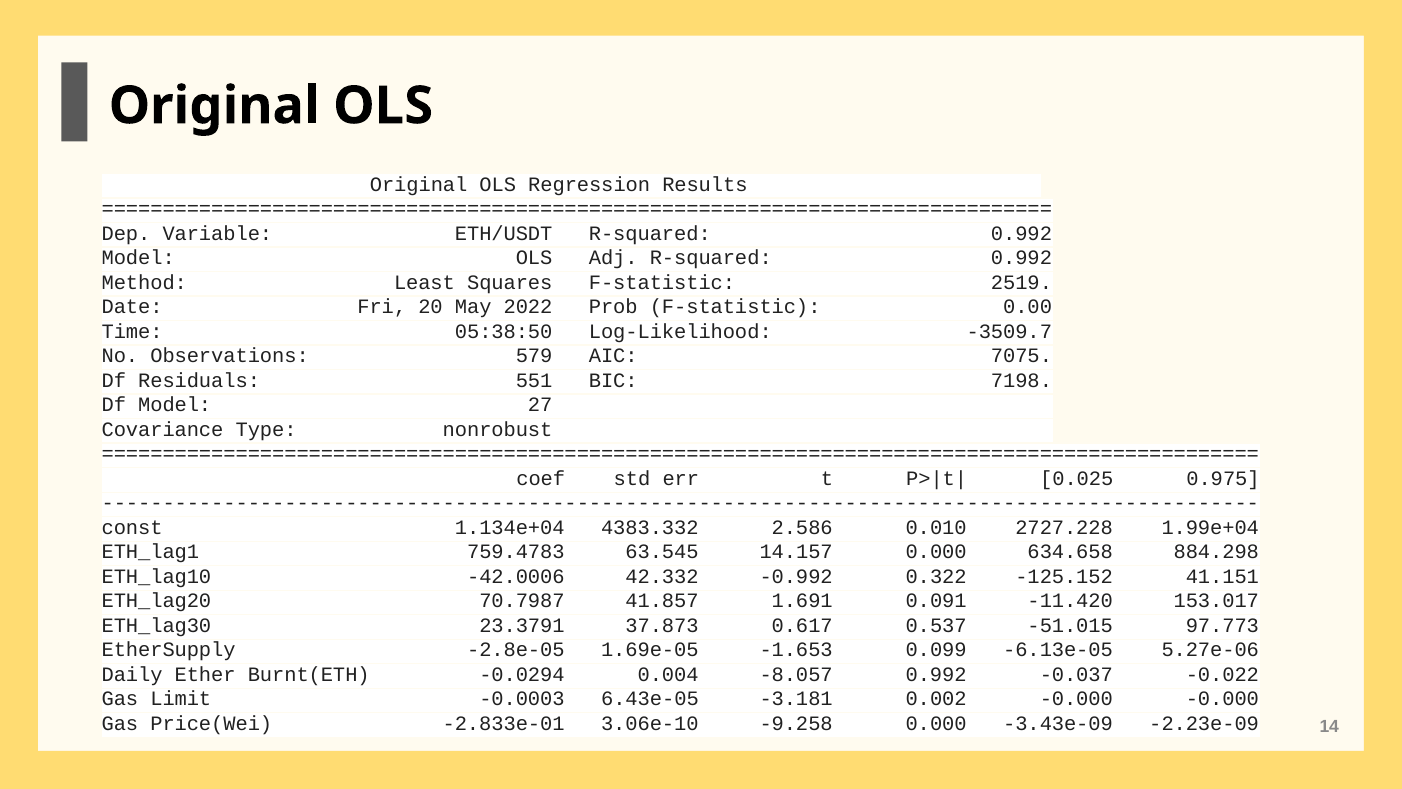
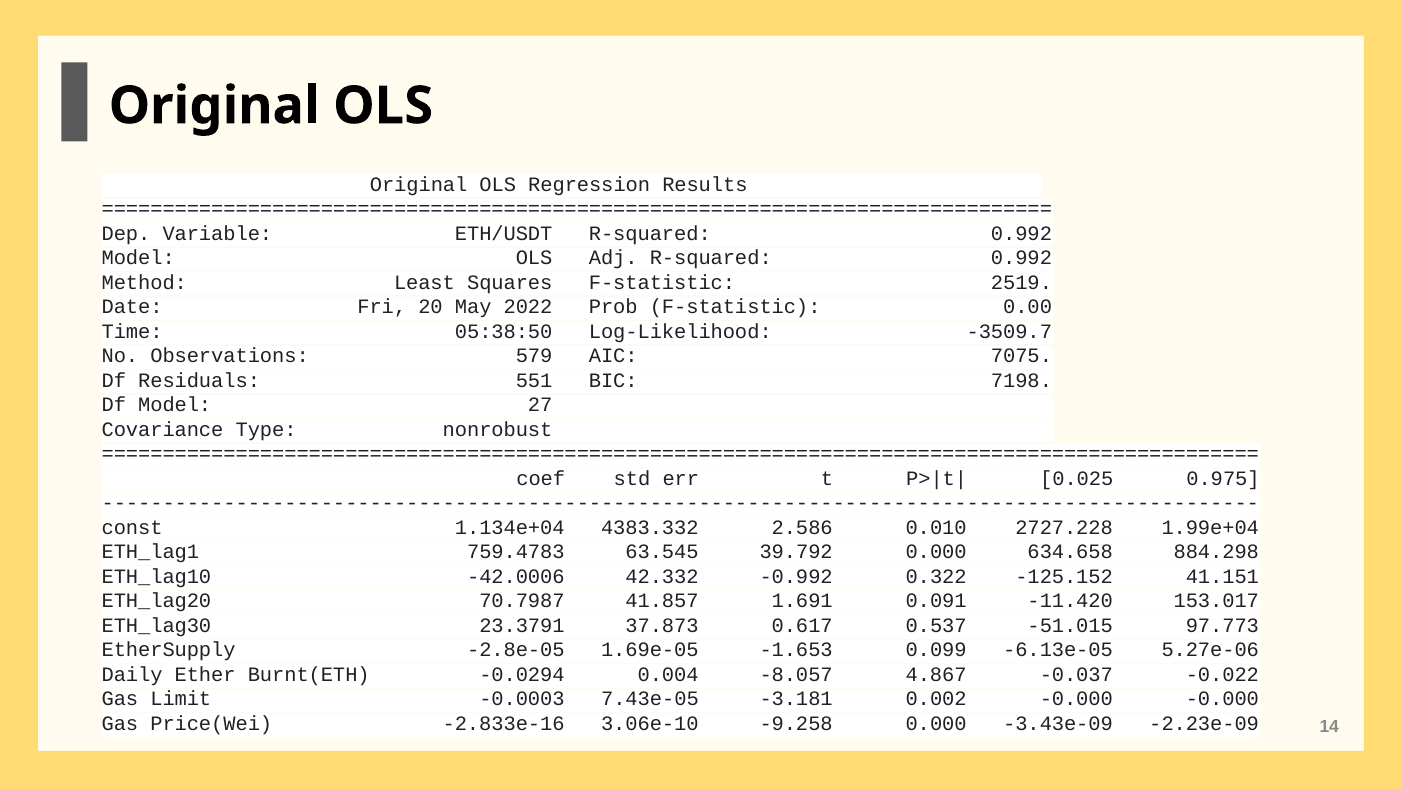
14.157: 14.157 -> 39.792
-8.057 0.992: 0.992 -> 4.867
6.43e-05: 6.43e-05 -> 7.43e-05
-2.833e-01: -2.833e-01 -> -2.833e-16
